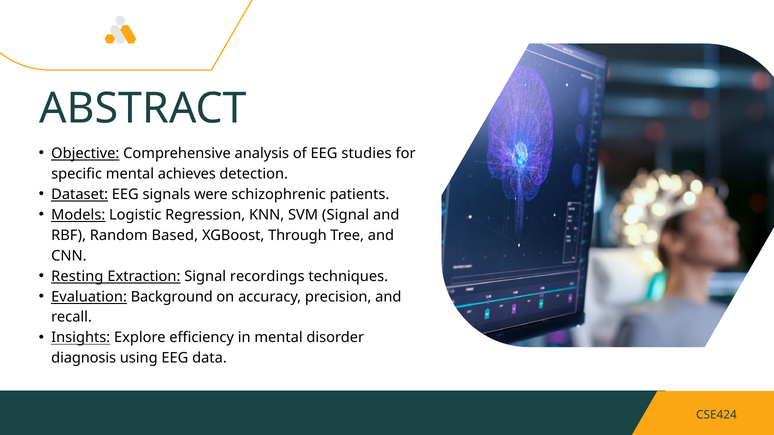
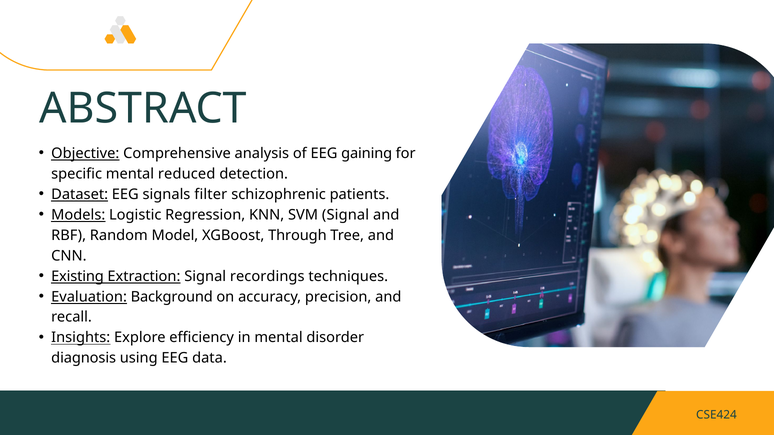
studies: studies -> gaining
achieves: achieves -> reduced
were: were -> filter
Based: Based -> Model
Resting: Resting -> Existing
